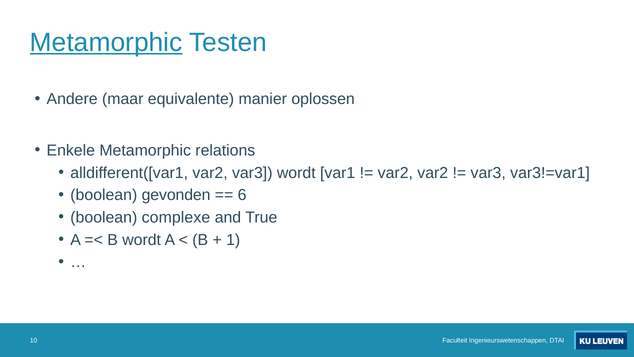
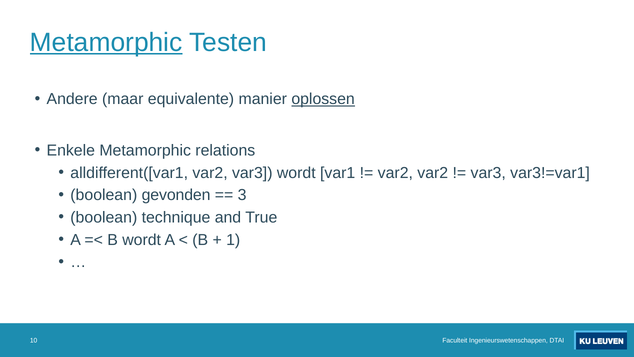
oplossen underline: none -> present
6: 6 -> 3
complexe: complexe -> technique
